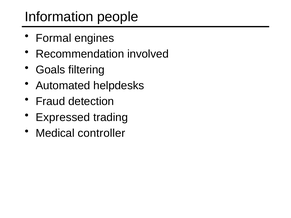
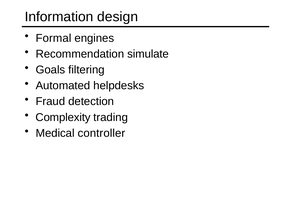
people: people -> design
involved: involved -> simulate
Expressed: Expressed -> Complexity
